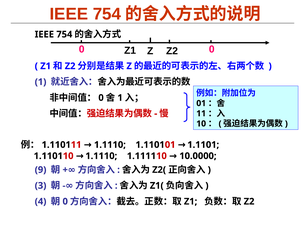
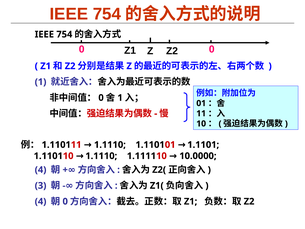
9 at (41, 170): 9 -> 4
